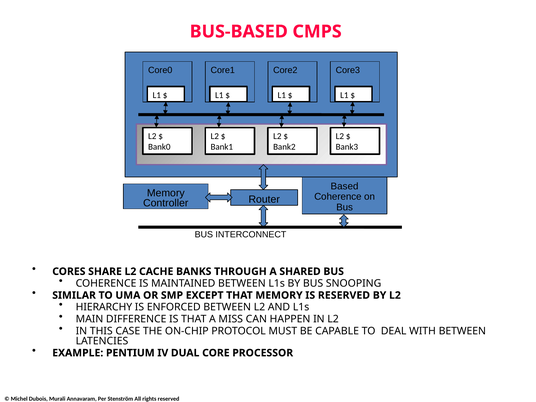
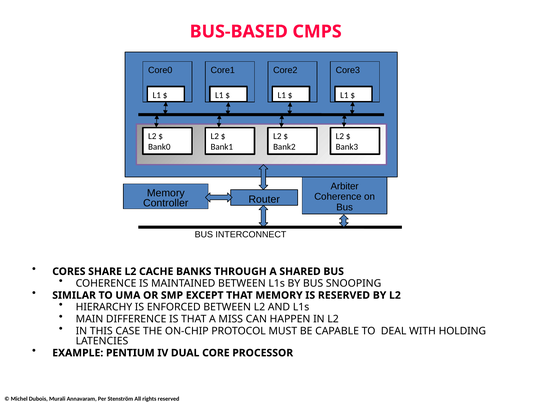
Based: Based -> Arbiter
WITH BETWEEN: BETWEEN -> HOLDING
